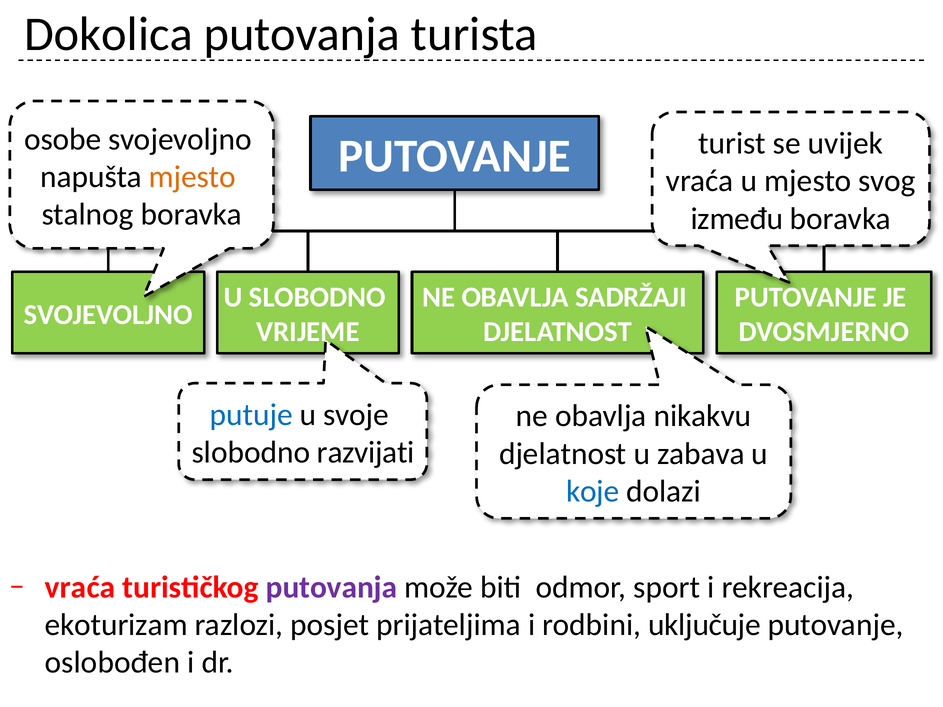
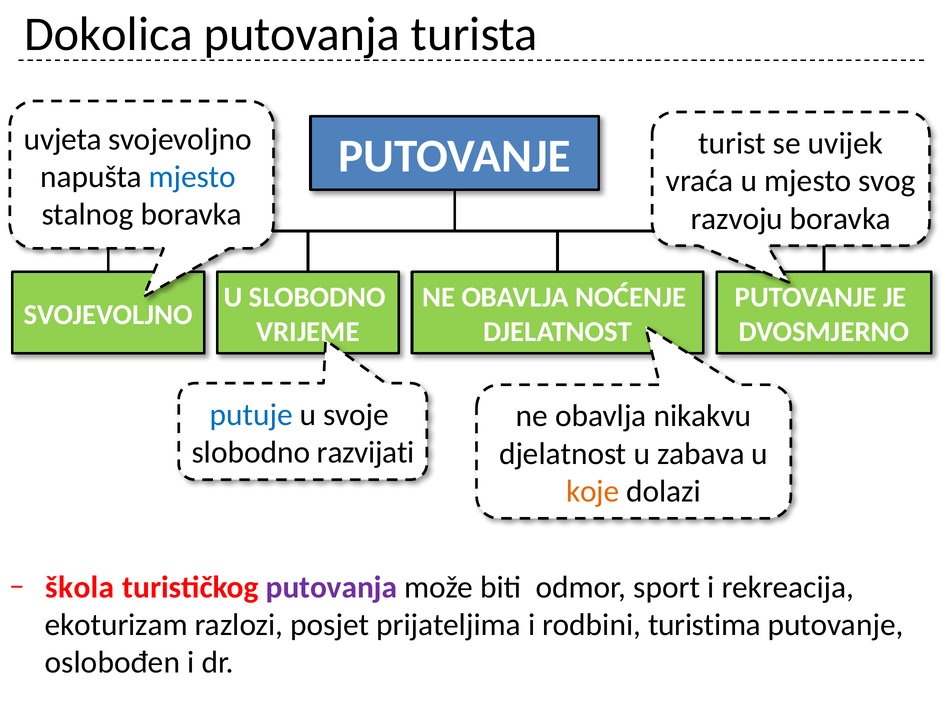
osobe: osobe -> uvjeta
mjesto at (192, 177) colour: orange -> blue
između: između -> razvoju
SADRŽAJI: SADRŽAJI -> NOĆENJE
koje colour: blue -> orange
vraća at (80, 587): vraća -> škola
uključuje: uključuje -> turistima
